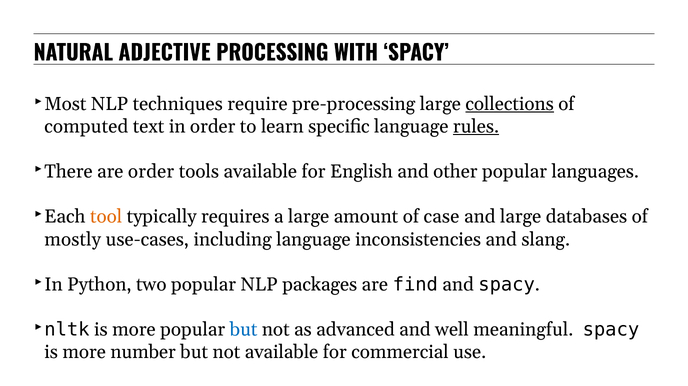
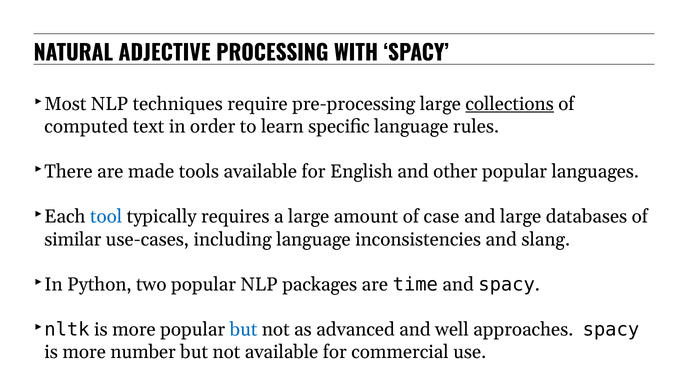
rules underline: present -> none
are order: order -> made
tool colour: orange -> blue
mostly: mostly -> similar
find: find -> time
meaningful: meaningful -> approaches
